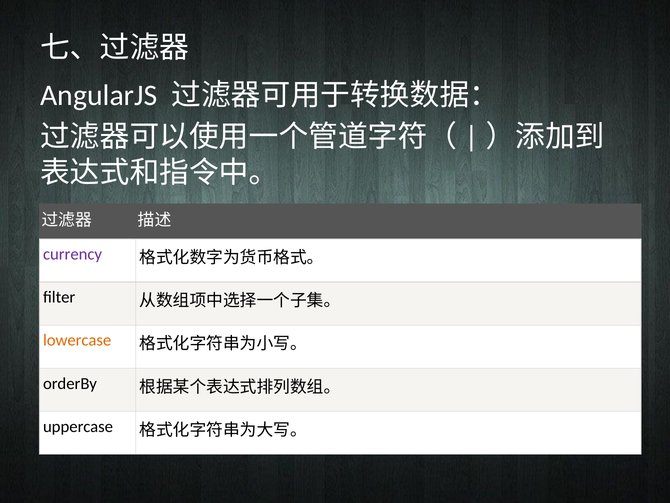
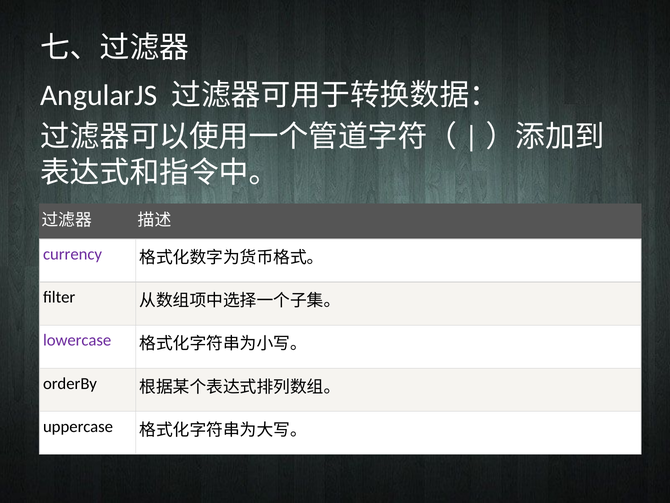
lowercase colour: orange -> purple
